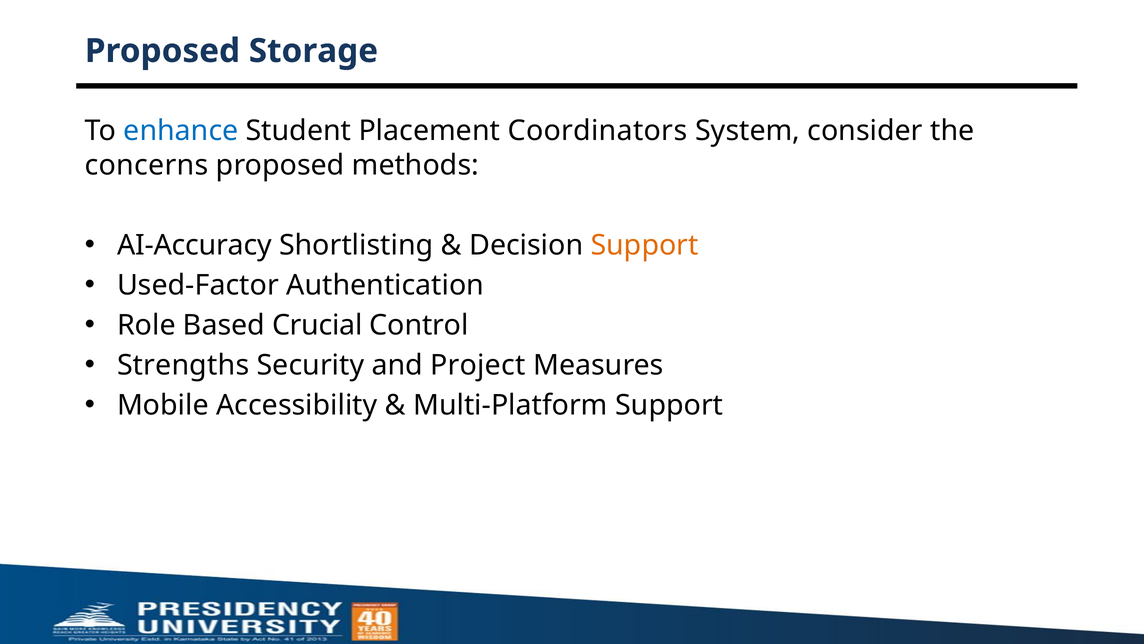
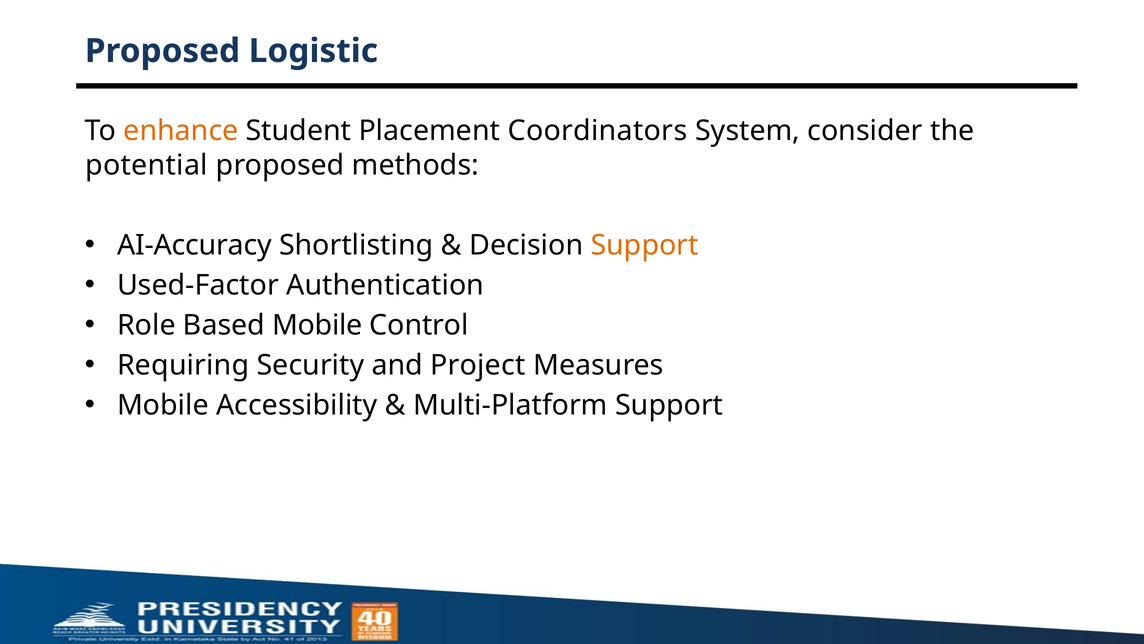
Storage: Storage -> Logistic
enhance colour: blue -> orange
concerns: concerns -> potential
Based Crucial: Crucial -> Mobile
Strengths: Strengths -> Requiring
